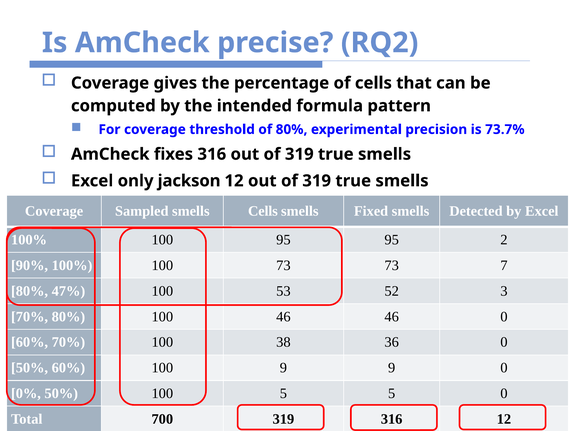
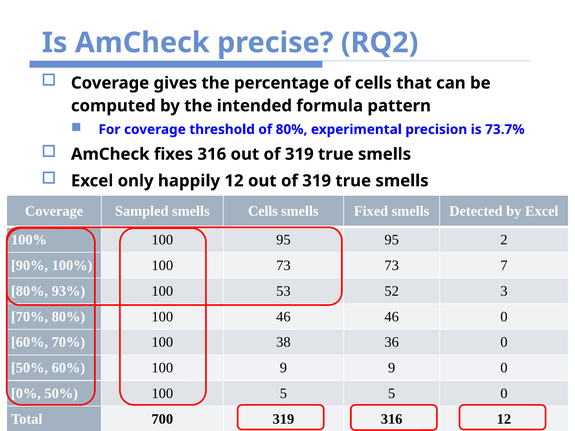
jackson: jackson -> happily
47%: 47% -> 93%
